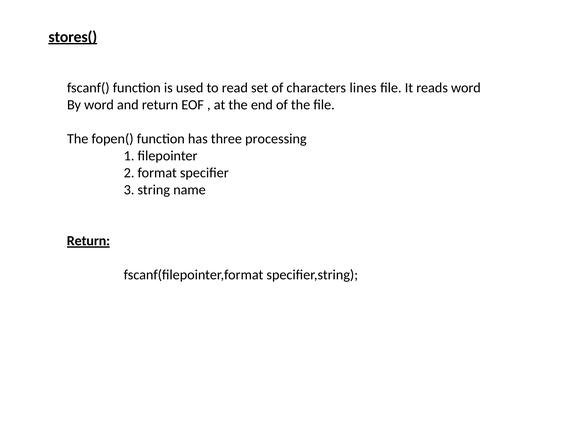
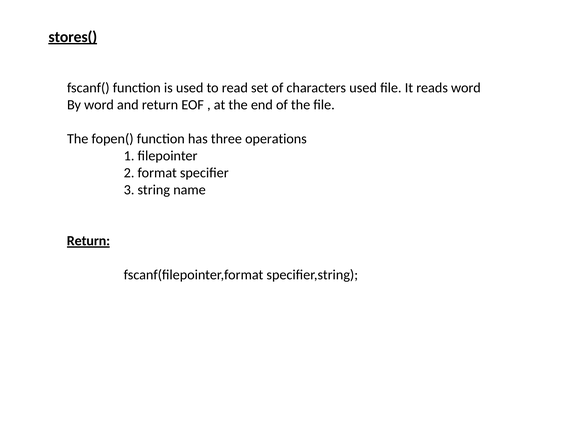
characters lines: lines -> used
processing: processing -> operations
